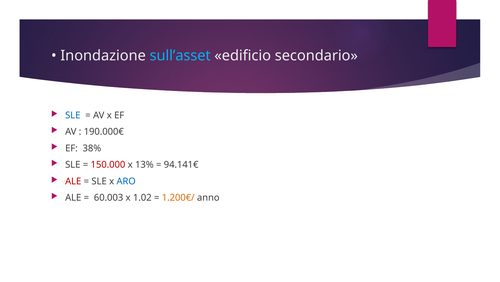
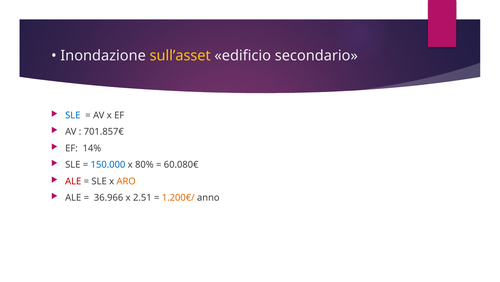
sull’asset colour: light blue -> yellow
190.000€: 190.000€ -> 701.857€
38%: 38% -> 14%
150.000 colour: red -> blue
13%: 13% -> 80%
94.141€: 94.141€ -> 60.080€
ARO colour: blue -> orange
60.003: 60.003 -> 36.966
1.02: 1.02 -> 2.51
